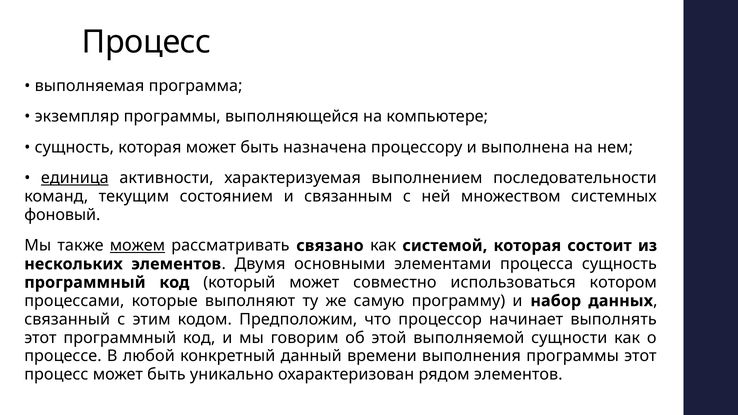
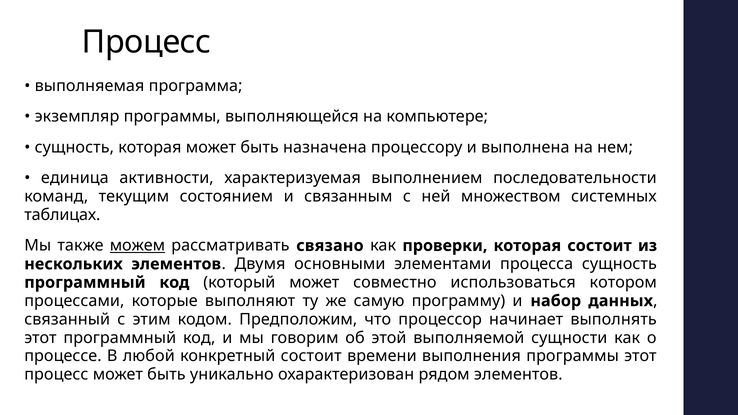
единица underline: present -> none
фоновый: фоновый -> таблицах
системой: системой -> проверки
конкретный данный: данный -> состоит
